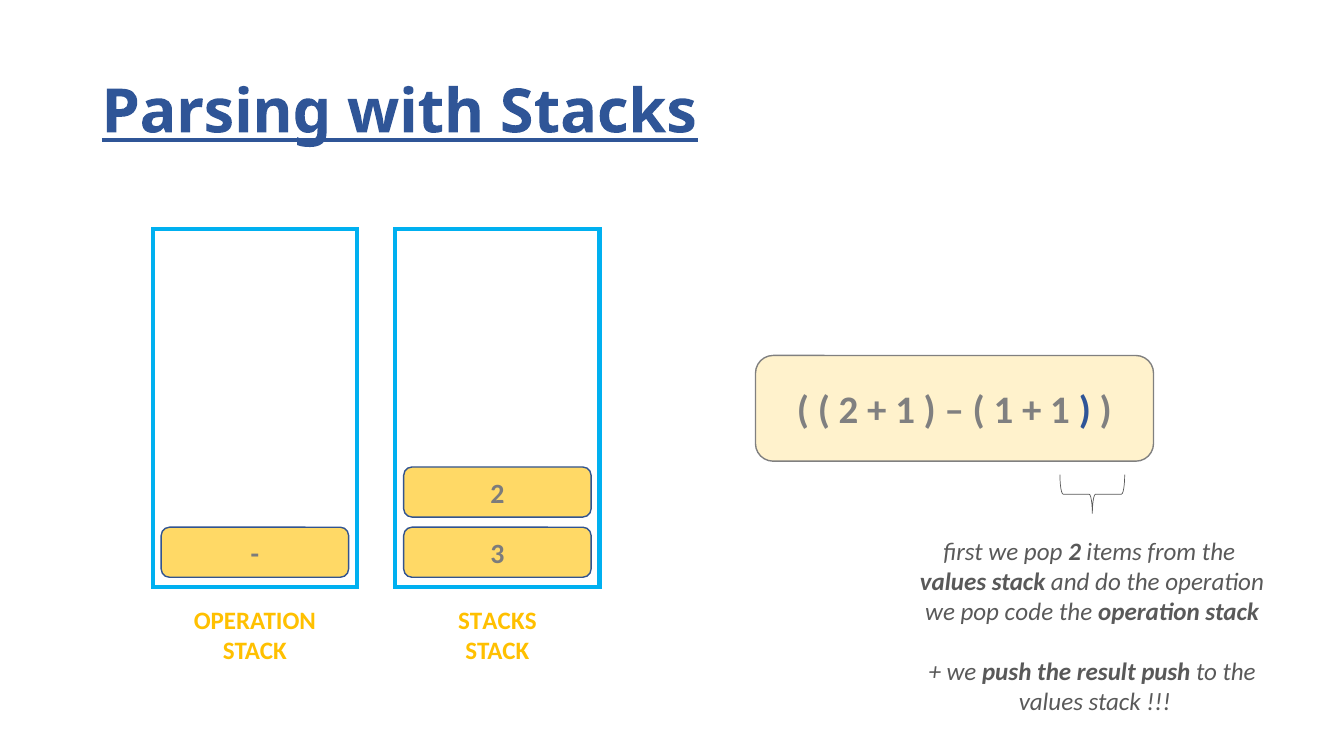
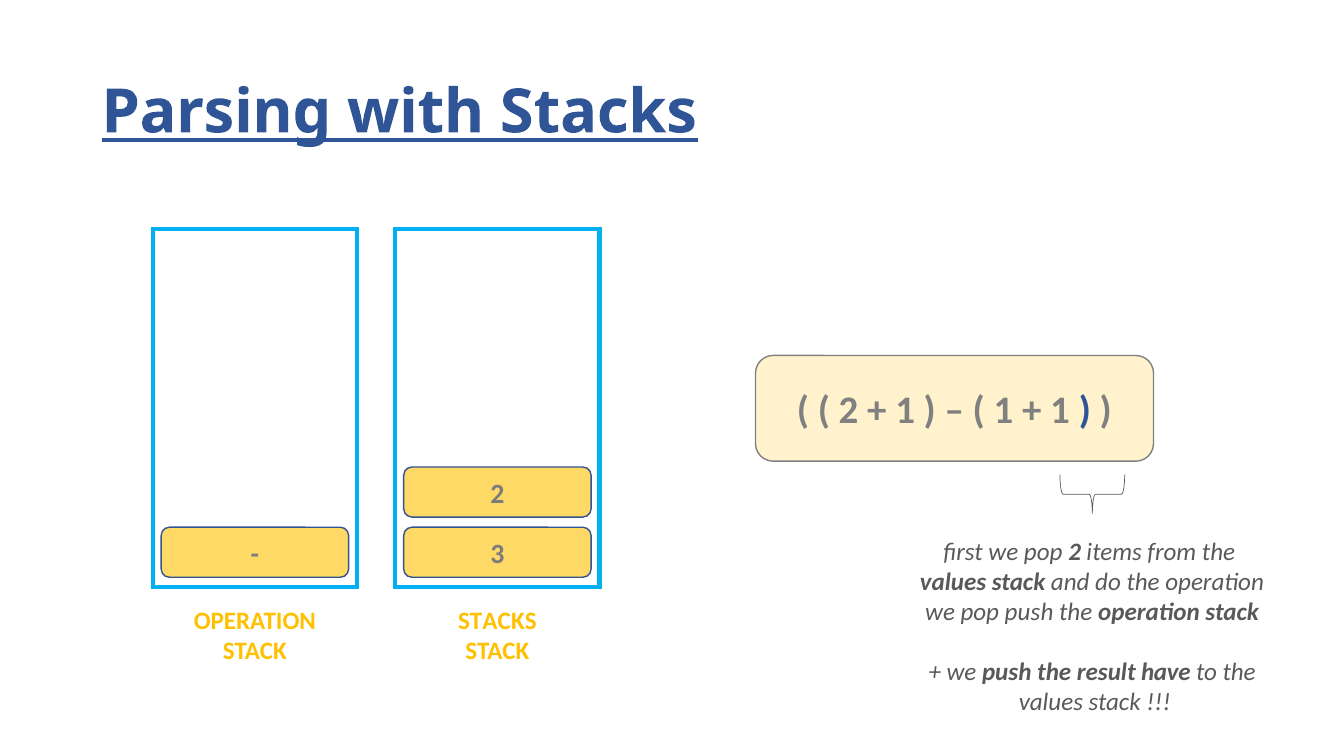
pop code: code -> push
result push: push -> have
